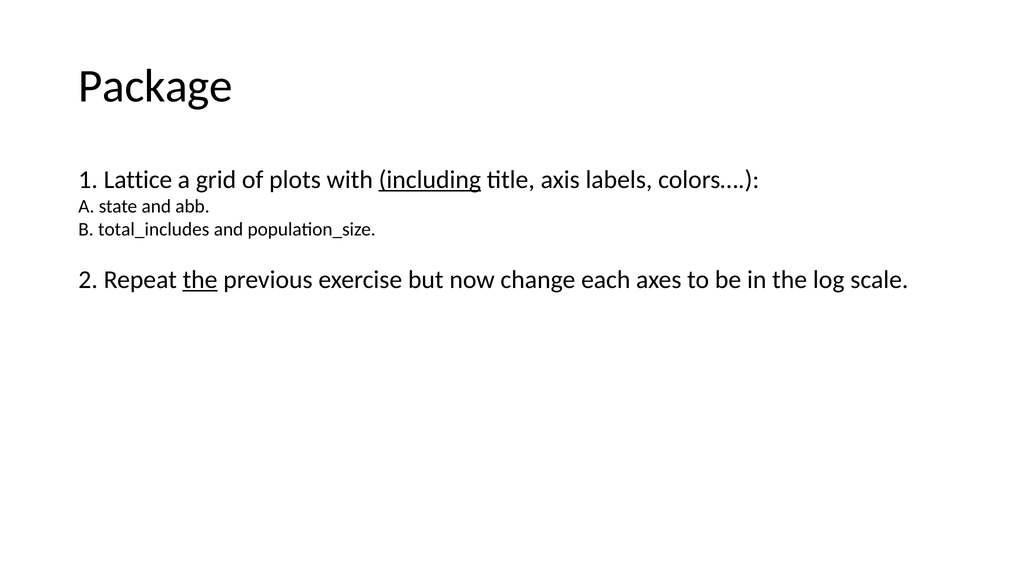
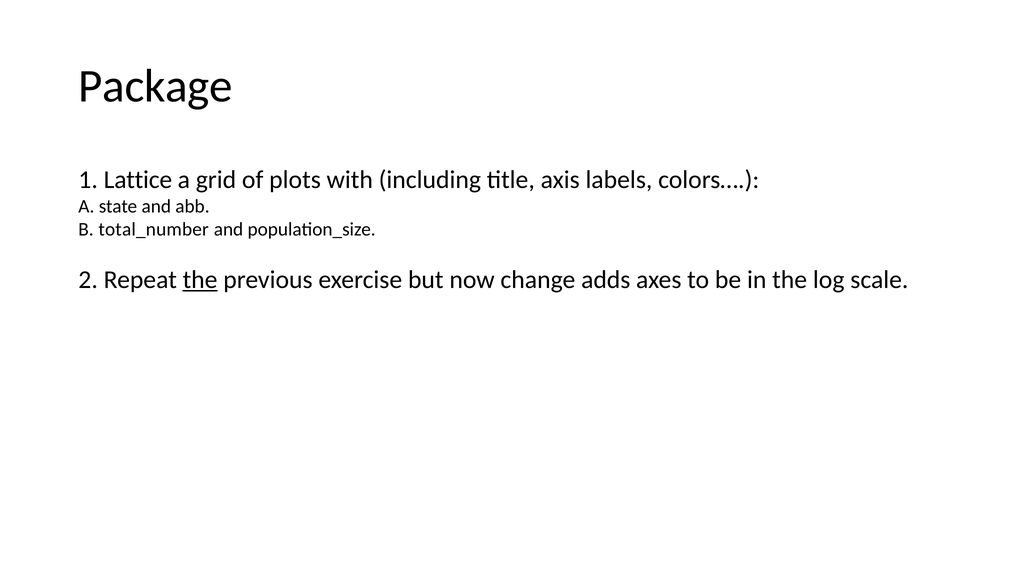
including underline: present -> none
total_includes: total_includes -> total_number
each: each -> adds
